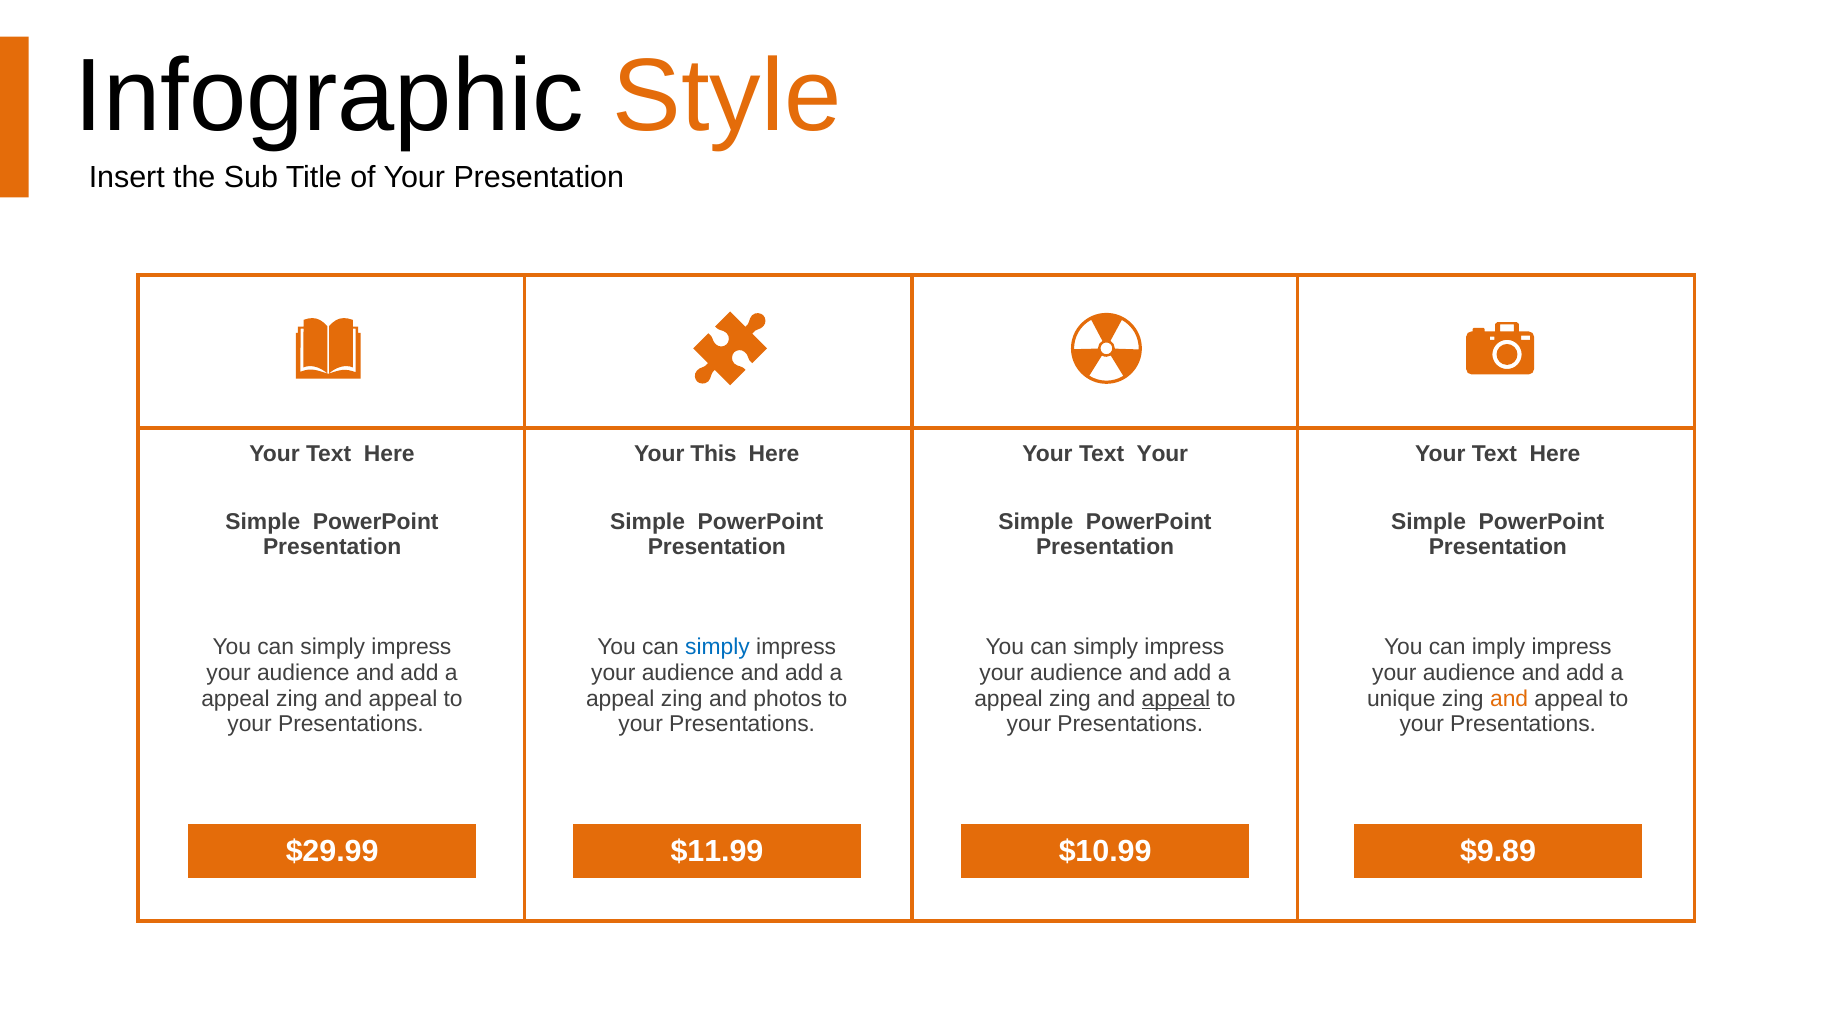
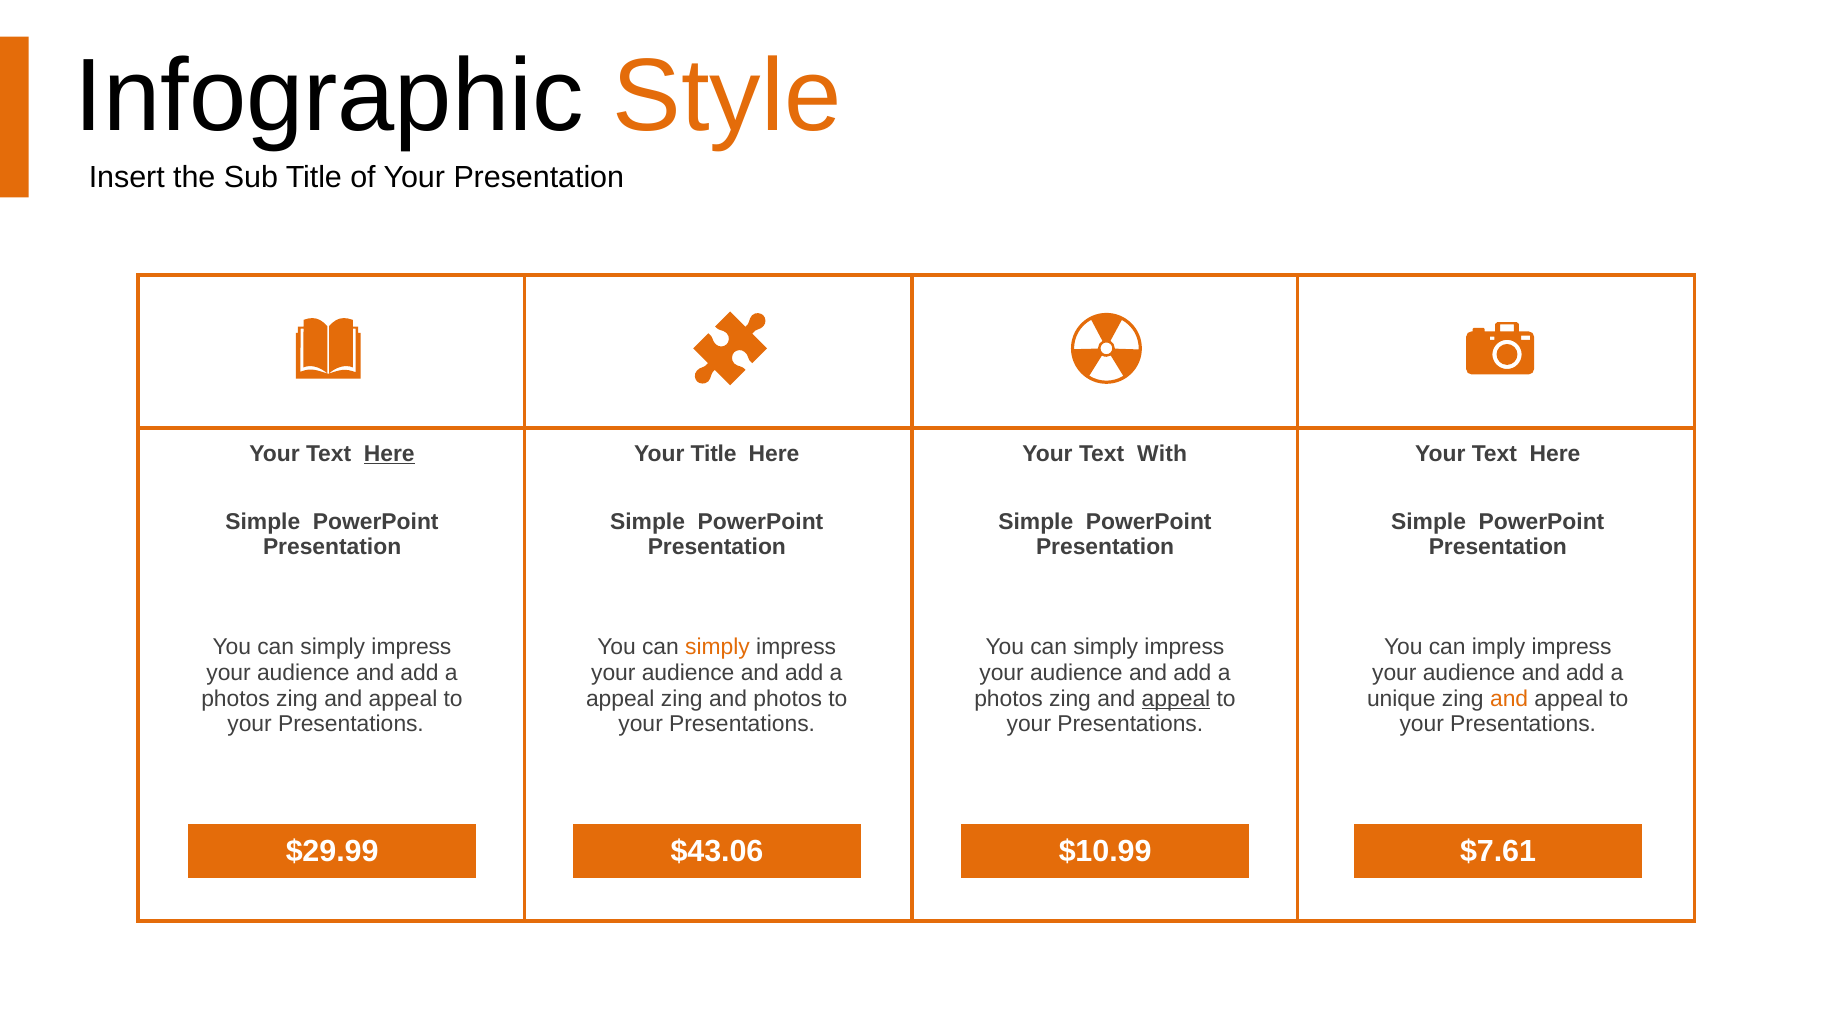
Here at (389, 453) underline: none -> present
Your This: This -> Title
Text Your: Your -> With
simply at (718, 647) colour: blue -> orange
appeal at (236, 698): appeal -> photos
appeal at (1008, 698): appeal -> photos
$11.99: $11.99 -> $43.06
$9.89: $9.89 -> $7.61
